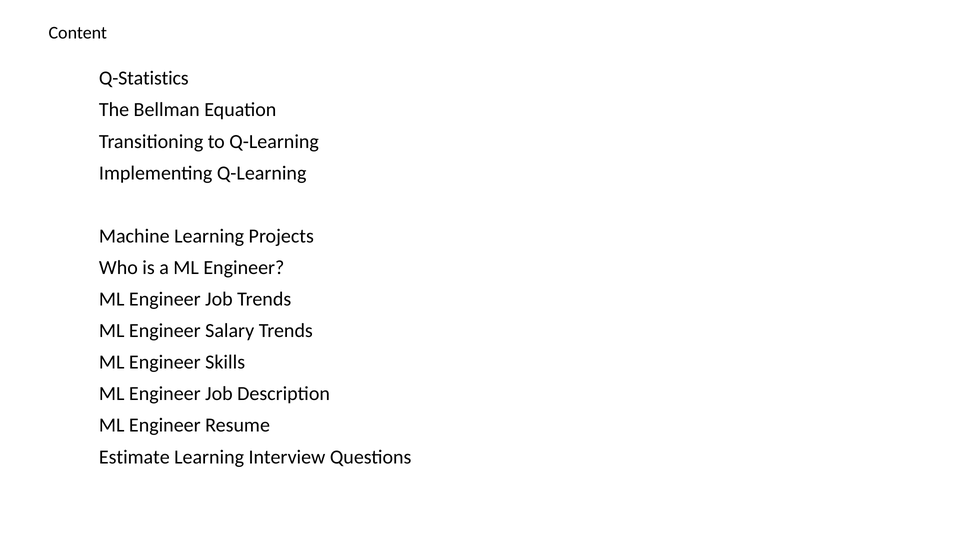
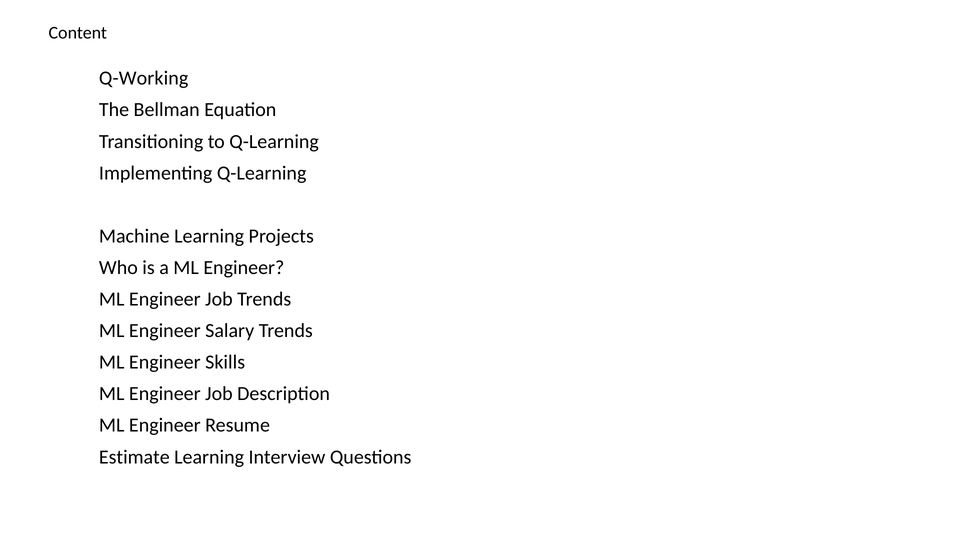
Q-Statistics: Q-Statistics -> Q-Working
